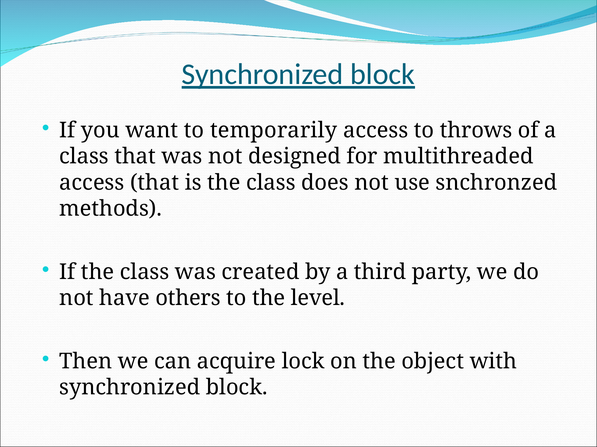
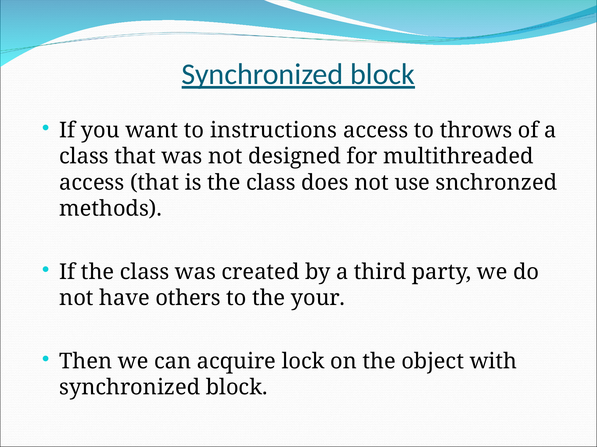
temporarily: temporarily -> instructions
level: level -> your
